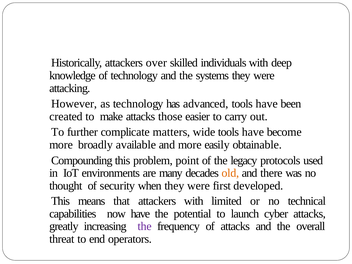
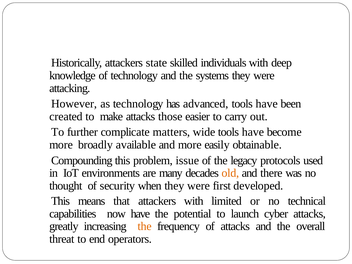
over: over -> state
point: point -> issue
the at (145, 226) colour: purple -> orange
